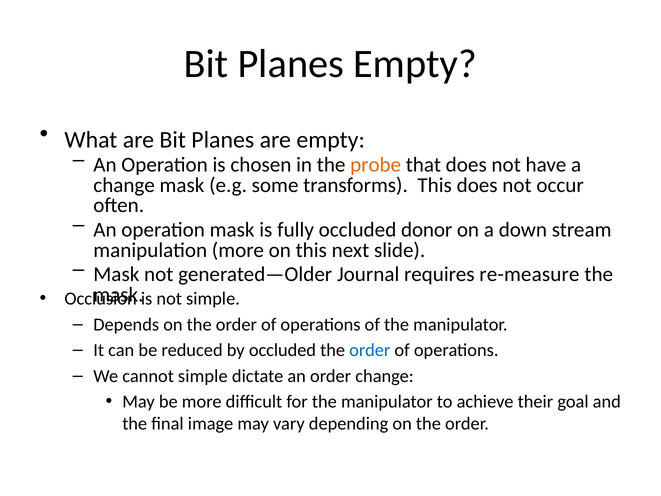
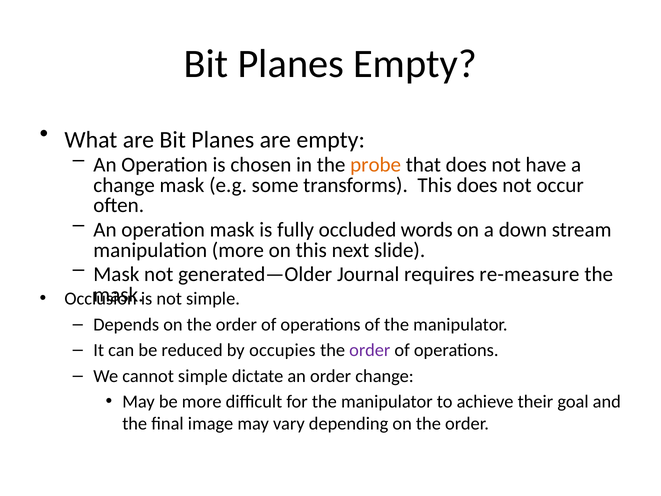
donor: donor -> words
by occluded: occluded -> occupies
order at (370, 350) colour: blue -> purple
